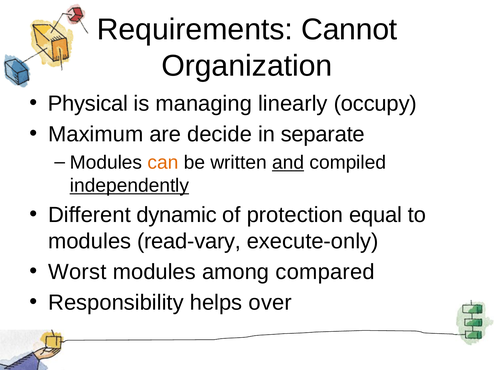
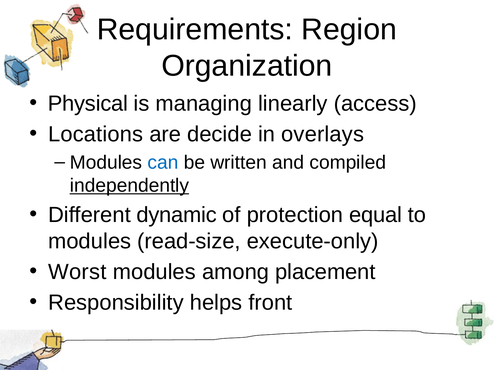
Cannot: Cannot -> Region
occupy: occupy -> access
Maximum: Maximum -> Locations
separate: separate -> overlays
can colour: orange -> blue
and underline: present -> none
read-vary: read-vary -> read-size
compared: compared -> placement
over: over -> front
